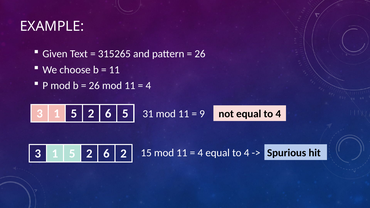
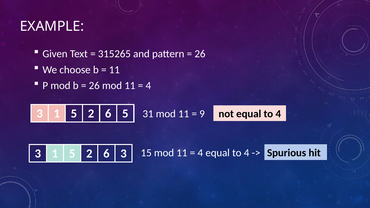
6 2: 2 -> 3
